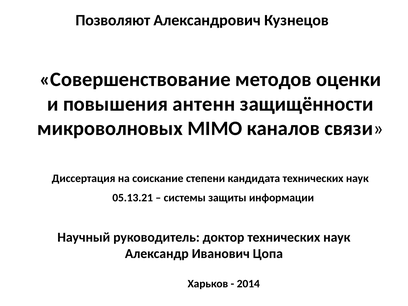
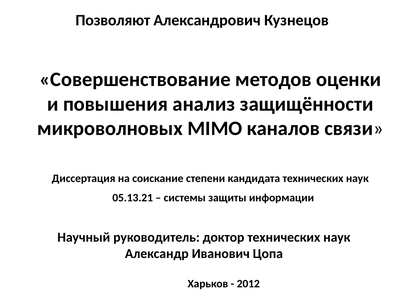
антенн: антенн -> анализ
2014: 2014 -> 2012
